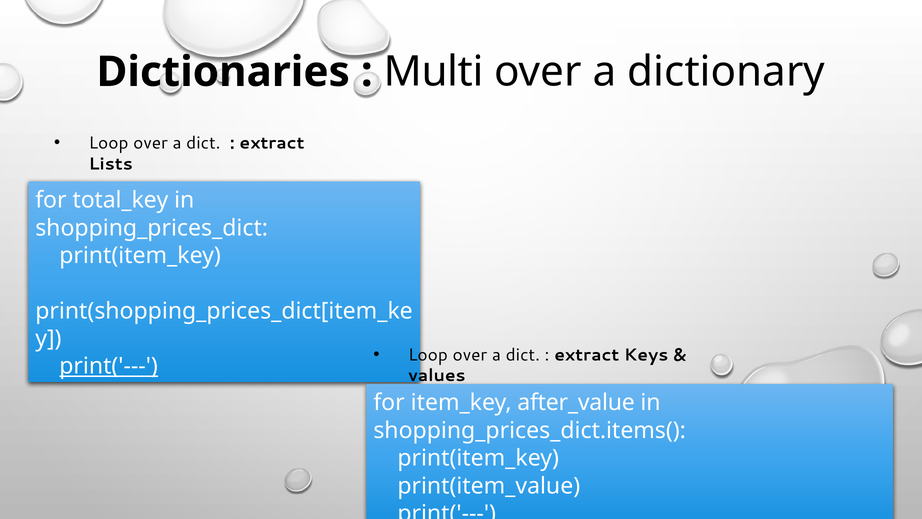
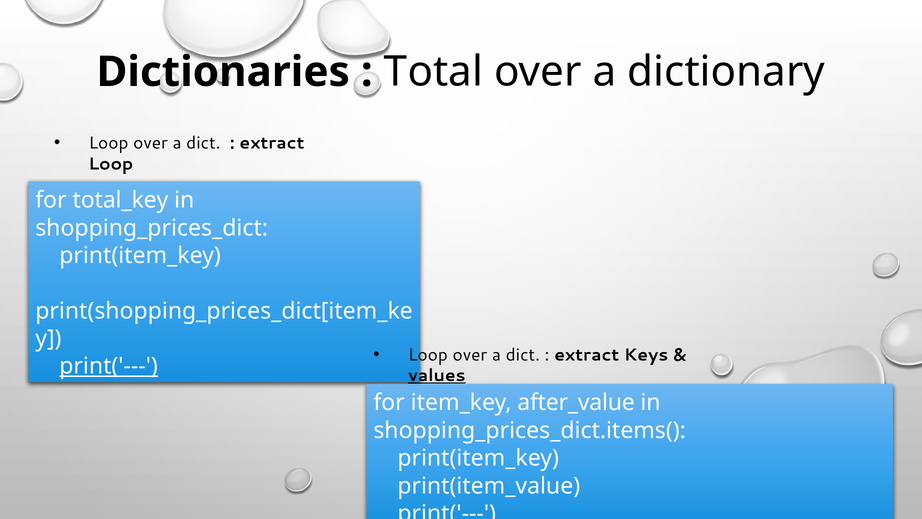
Multi: Multi -> Total
Lists at (111, 164): Lists -> Loop
values underline: none -> present
